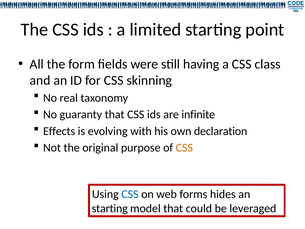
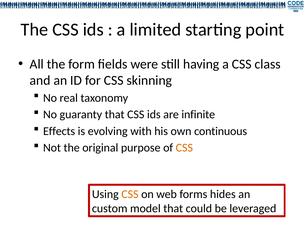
declaration: declaration -> continuous
CSS at (130, 194) colour: blue -> orange
starting at (110, 208): starting -> custom
